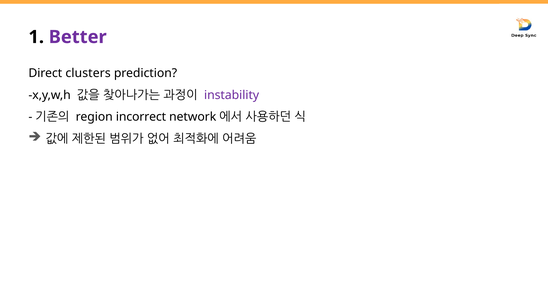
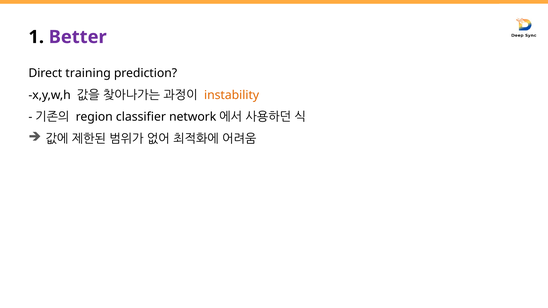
clusters: clusters -> training
instability colour: purple -> orange
incorrect: incorrect -> classifier
